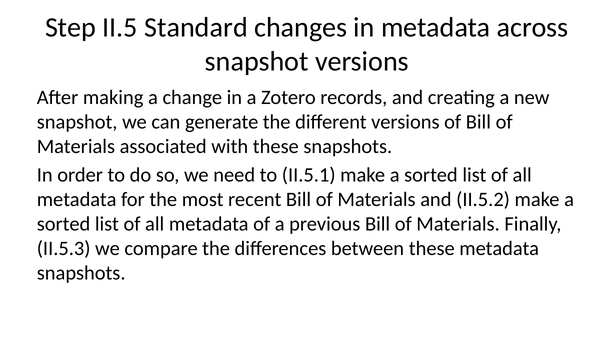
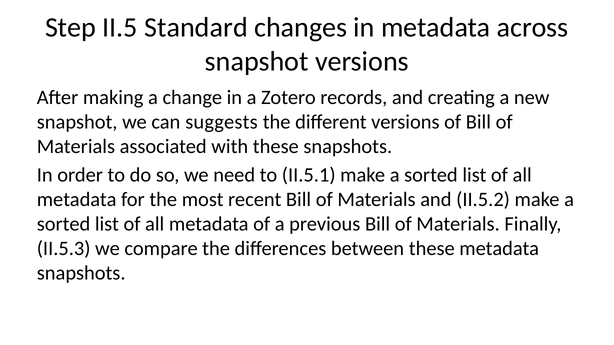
generate: generate -> suggests
